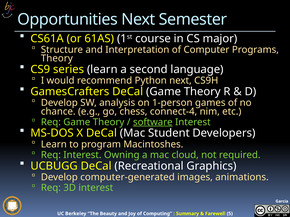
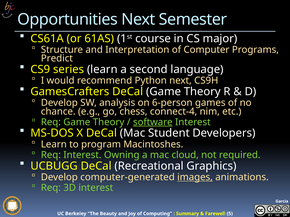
Theory at (57, 58): Theory -> Predict
1-person: 1-person -> 6-person
images underline: none -> present
